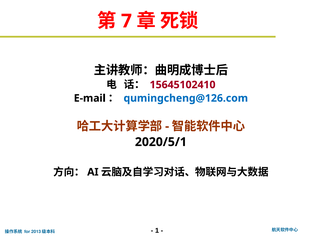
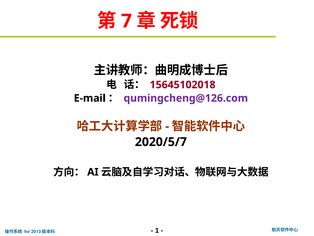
15645102410: 15645102410 -> 15645102018
qumingcheng@126.com colour: blue -> purple
2020/5/1: 2020/5/1 -> 2020/5/7
